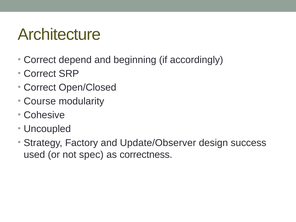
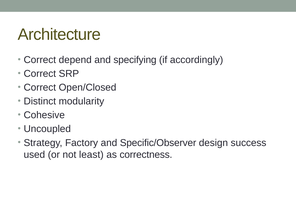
beginning: beginning -> specifying
Course: Course -> Distinct
Update/Observer: Update/Observer -> Specific/Observer
spec: spec -> least
